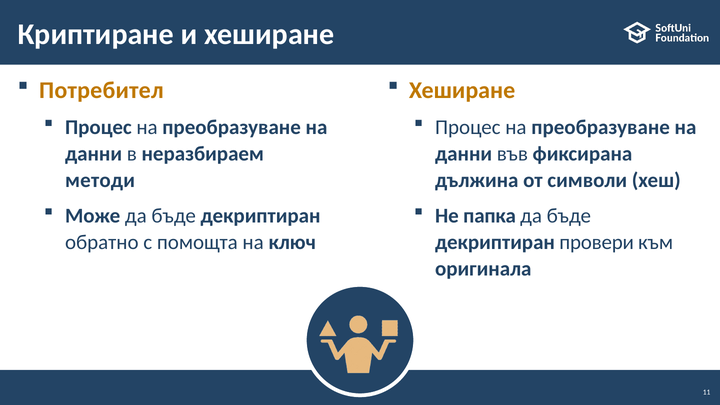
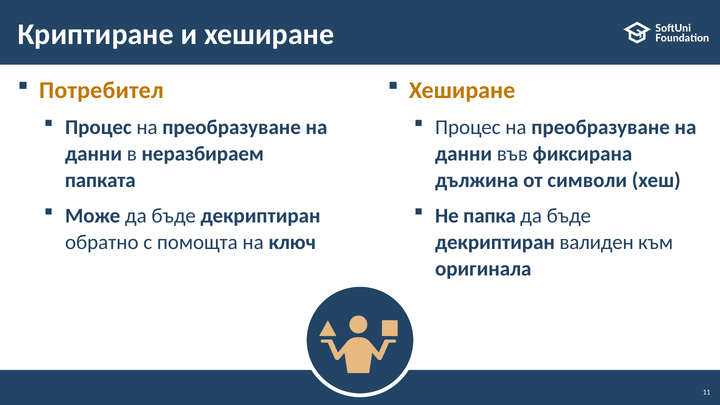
методи: методи -> папката
провери: провери -> валиден
